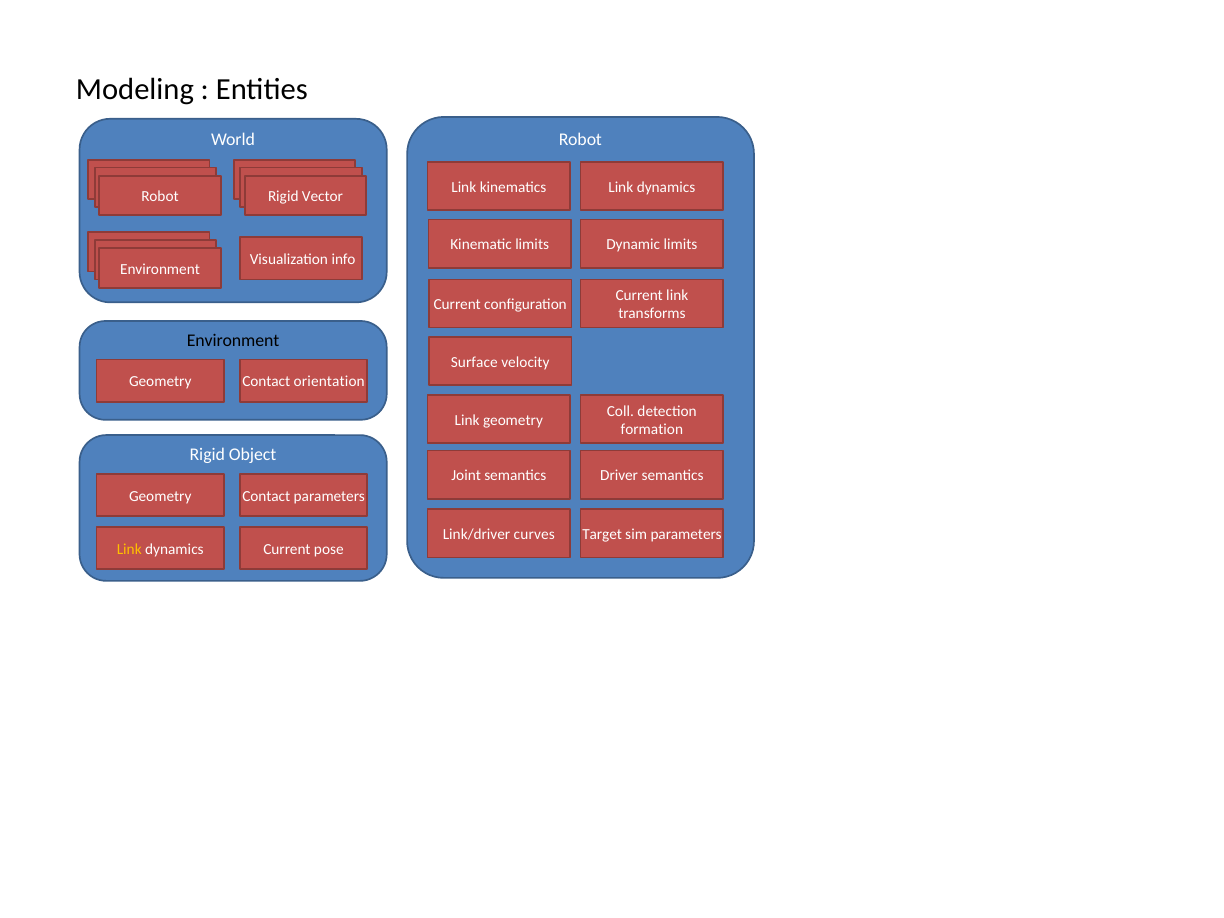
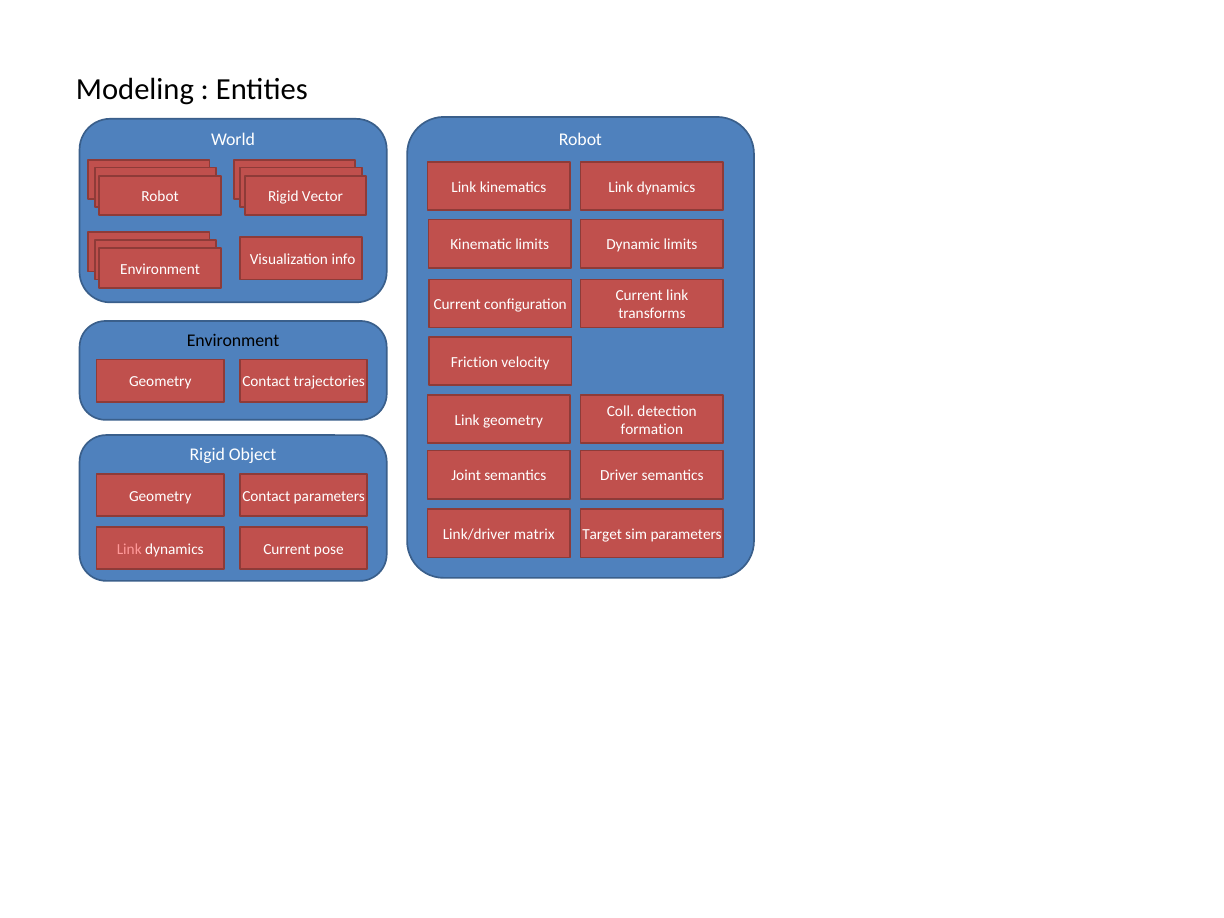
Surface: Surface -> Friction
orientation: orientation -> trajectories
curves: curves -> matrix
Link at (129, 549) colour: yellow -> pink
